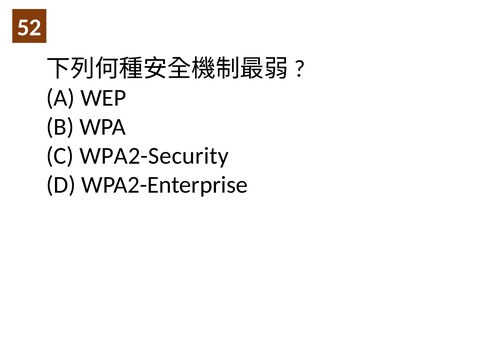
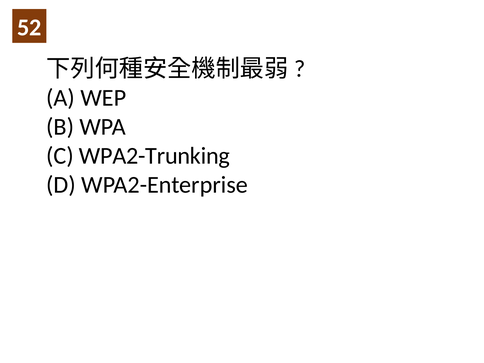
WPA2-Security: WPA2-Security -> WPA2-Trunking
